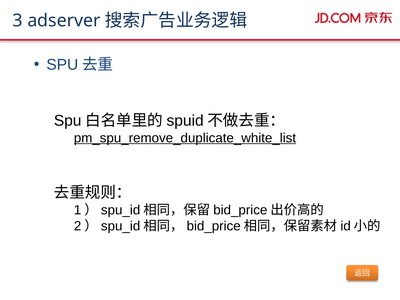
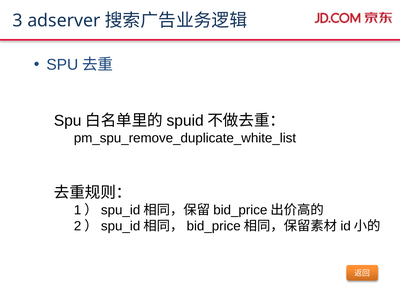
pm_spu_remove_duplicate_white_list underline: present -> none
